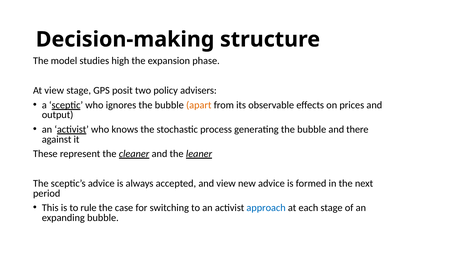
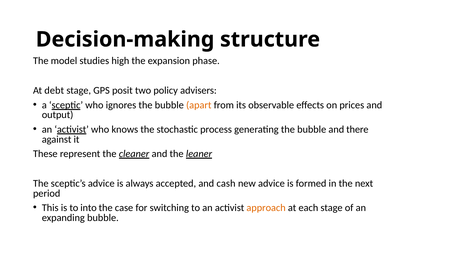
At view: view -> debt
and view: view -> cash
rule: rule -> into
approach colour: blue -> orange
